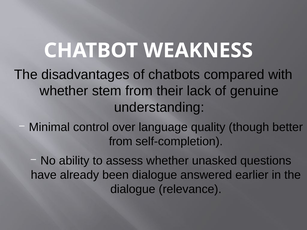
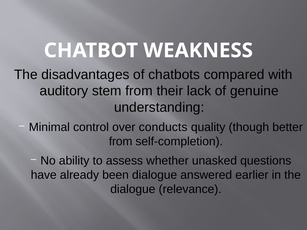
whether at (64, 91): whether -> auditory
language: language -> conducts
